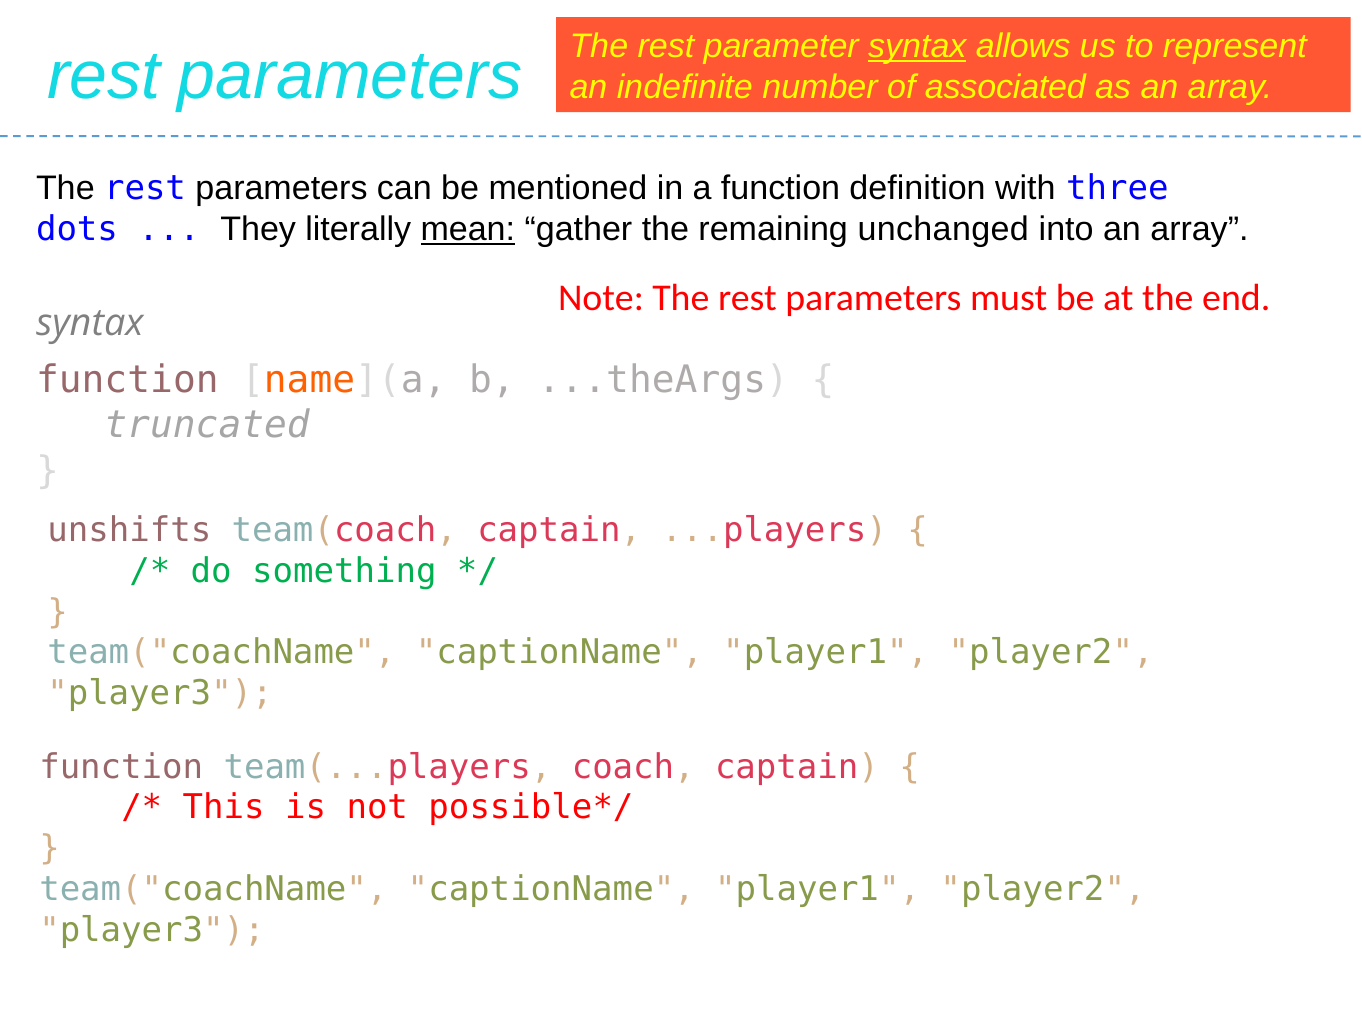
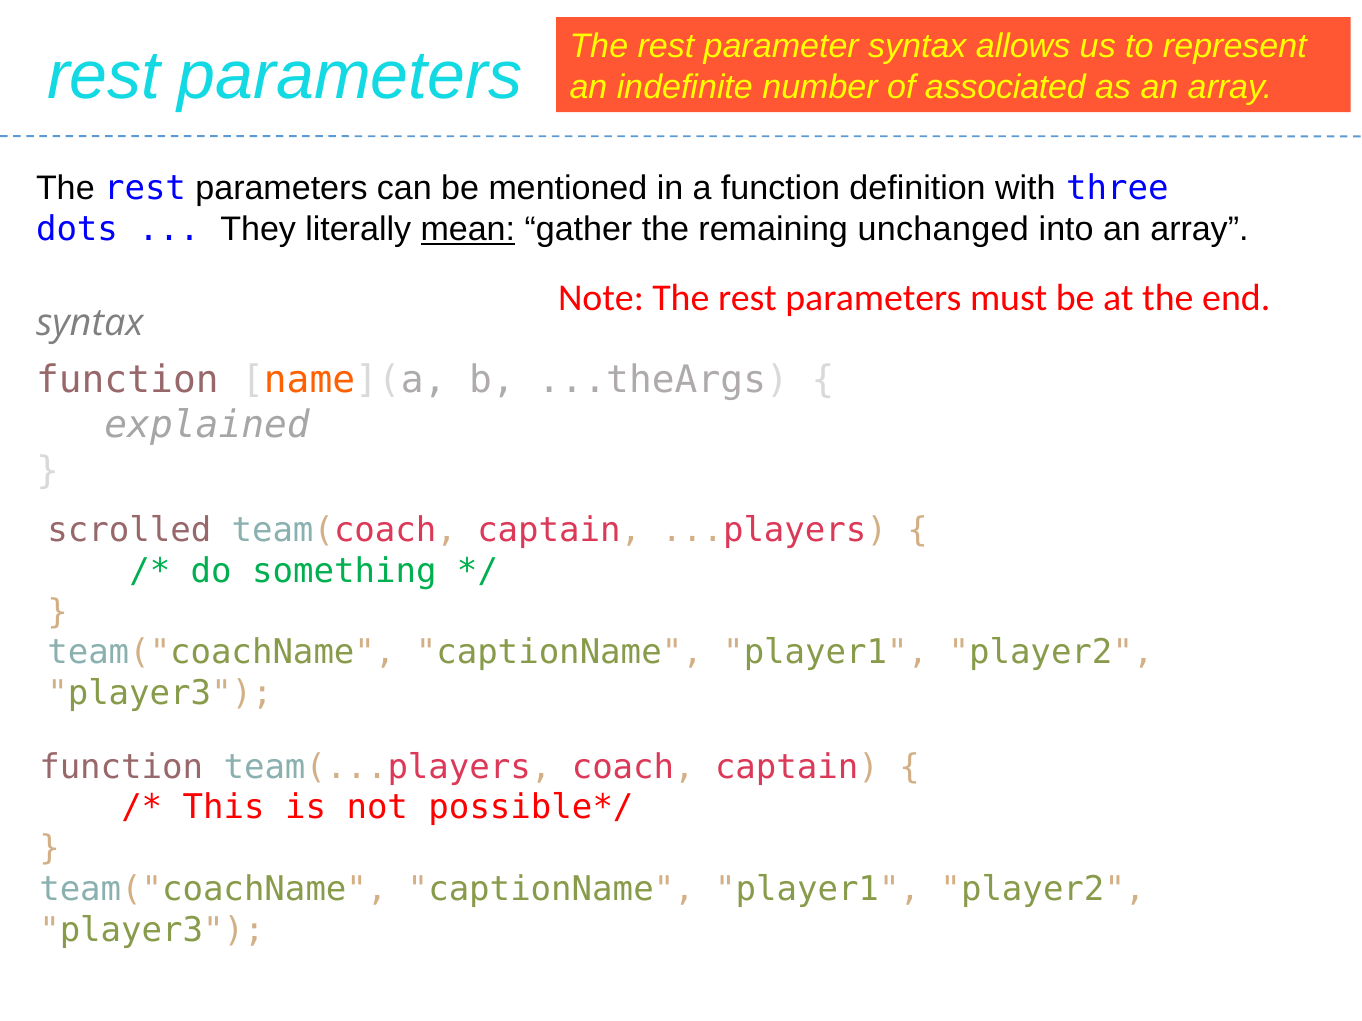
syntax at (917, 47) underline: present -> none
truncated: truncated -> explained
unshifts: unshifts -> scrolled
